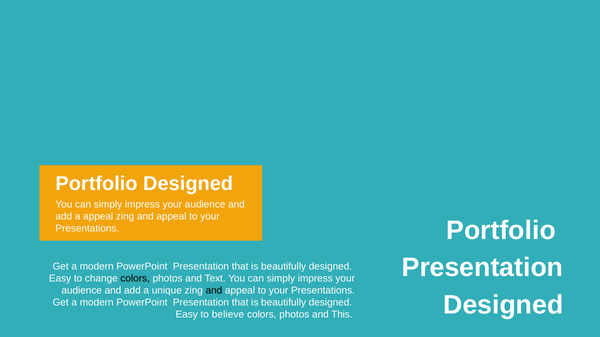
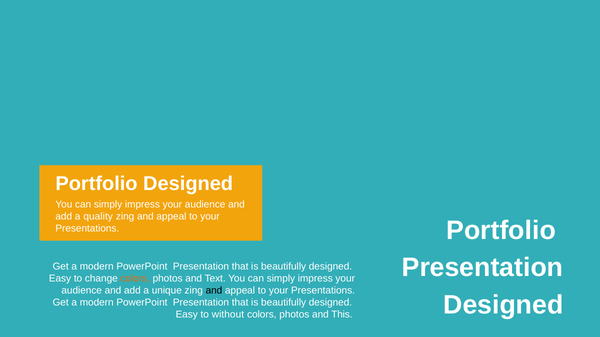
a appeal: appeal -> quality
colors at (135, 279) colour: black -> orange
believe: believe -> without
